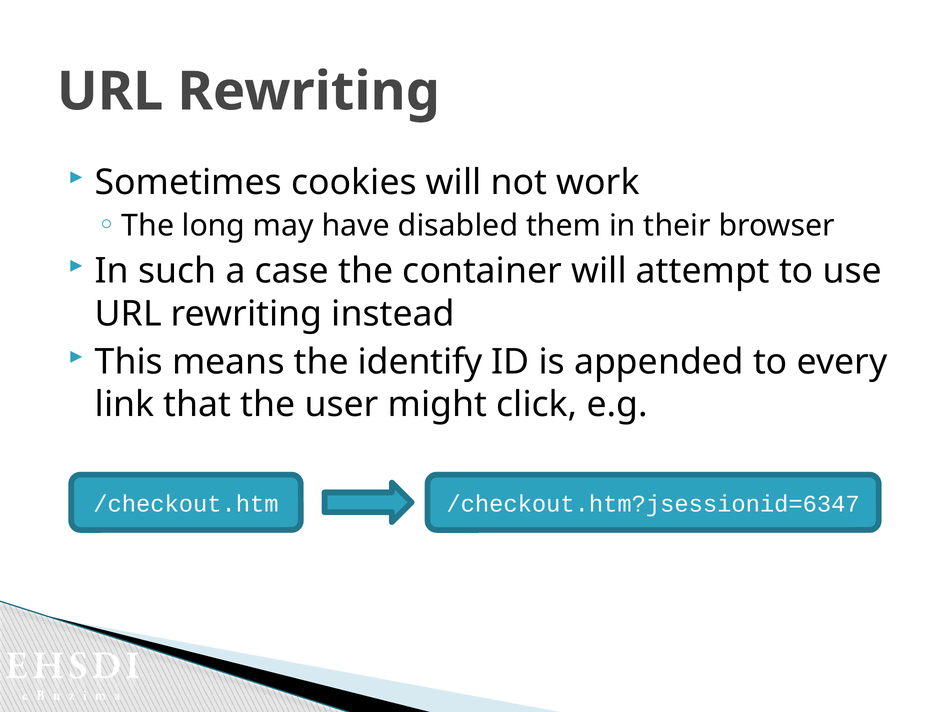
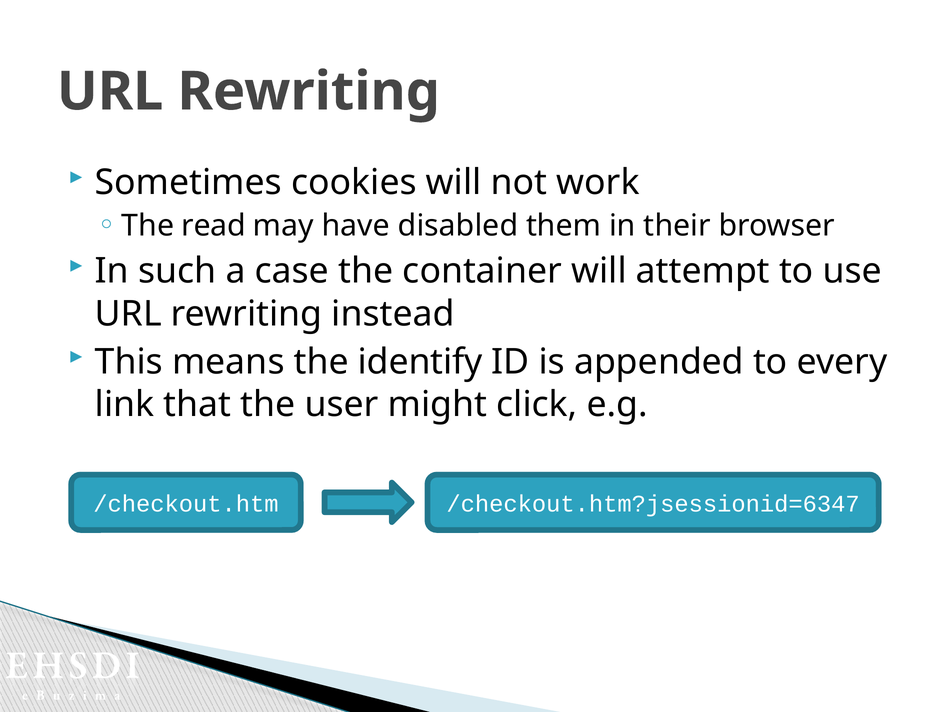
long: long -> read
